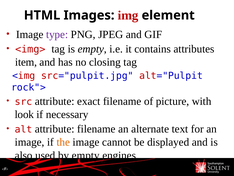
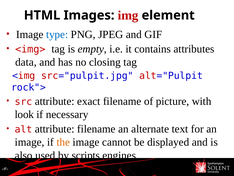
type colour: purple -> blue
item: item -> data
by empty: empty -> scripts
